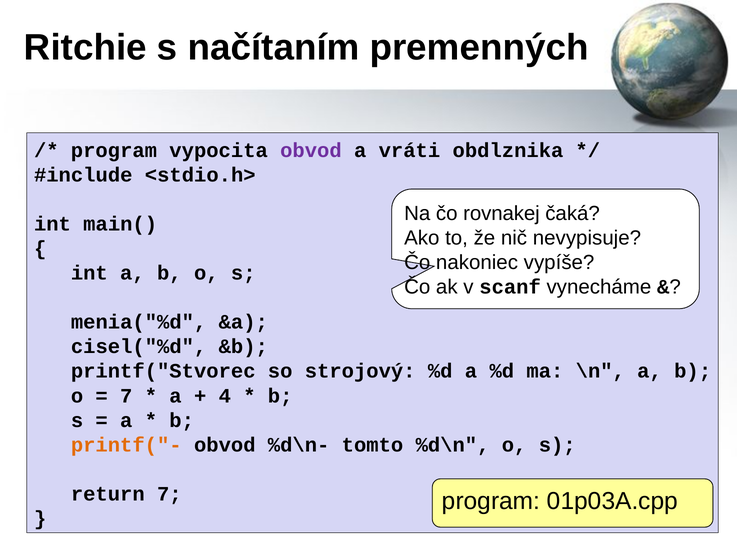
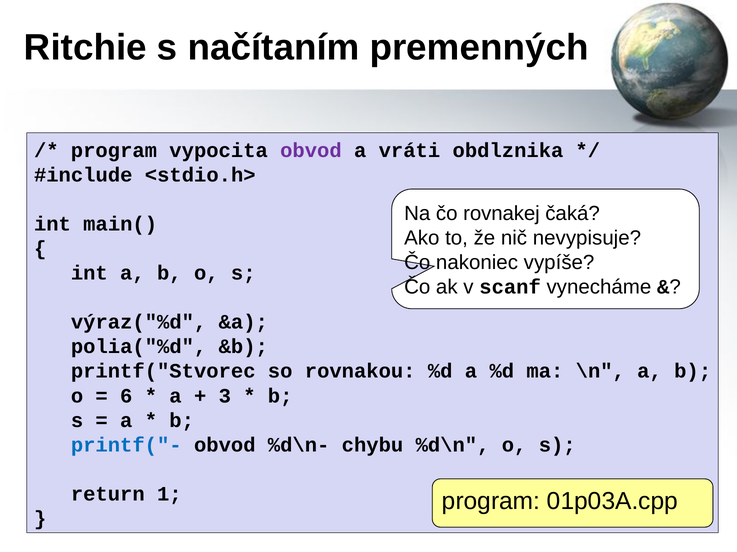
menia("%d: menia("%d -> výraz("%d
cisel("%d: cisel("%d -> polia("%d
strojový: strojový -> rovnakou
7 at (126, 396): 7 -> 6
4: 4 -> 3
printf("- colour: orange -> blue
tomto: tomto -> chybu
return 7: 7 -> 1
